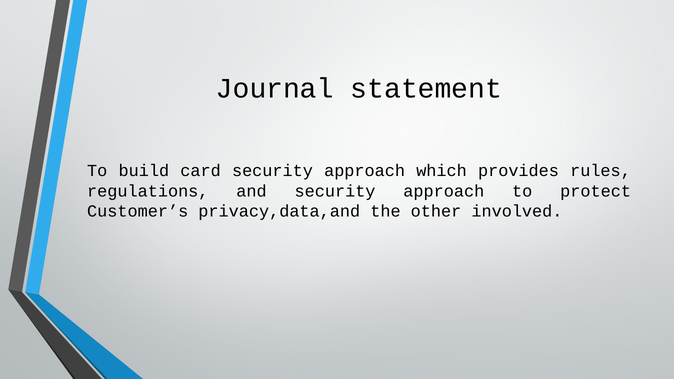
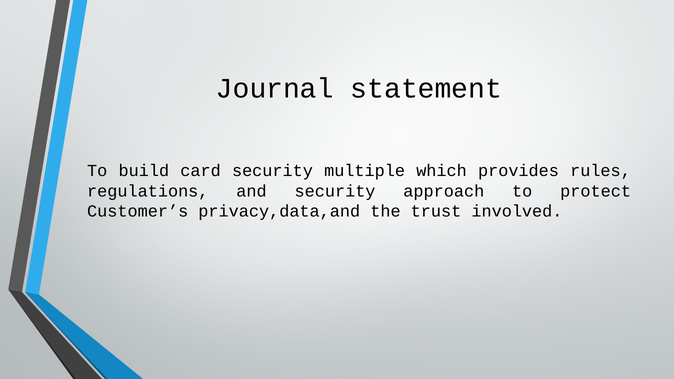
card security approach: approach -> multiple
other: other -> trust
